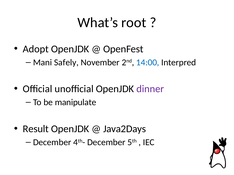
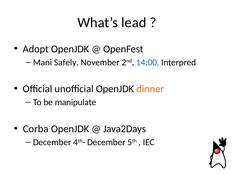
root: root -> lead
dinner colour: purple -> orange
Result: Result -> Corba
